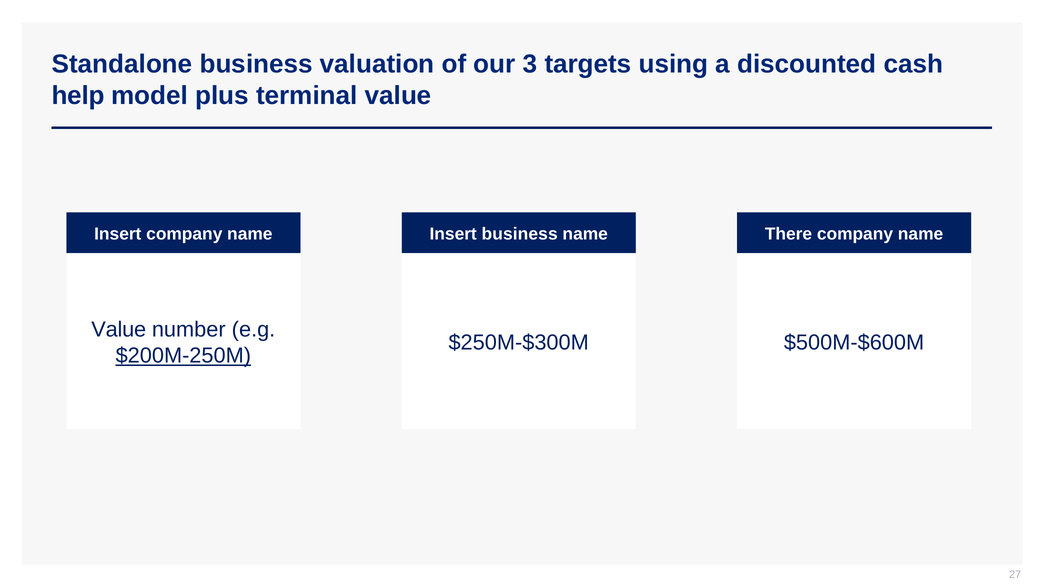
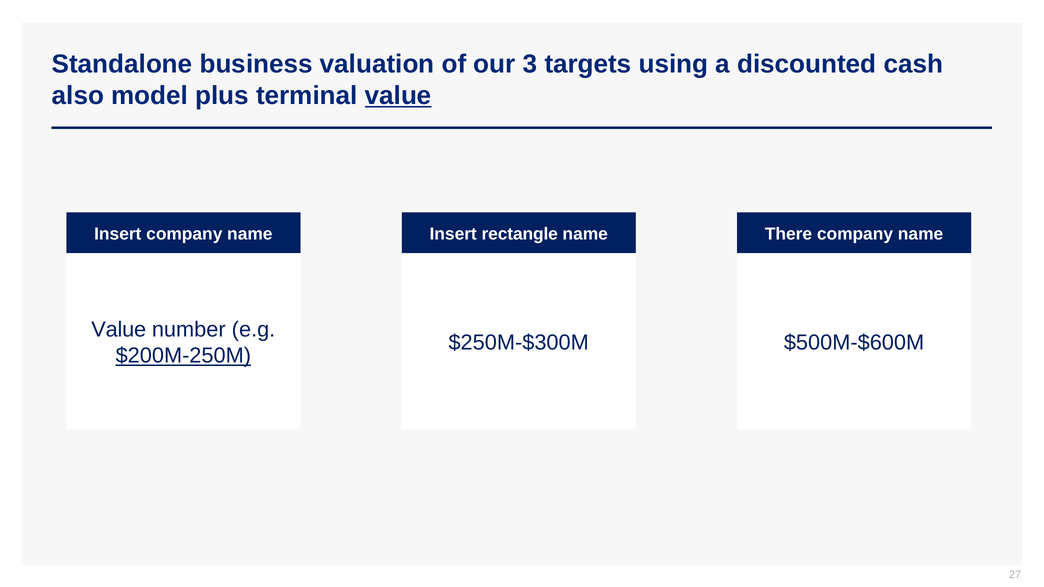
help: help -> also
value at (398, 95) underline: none -> present
Insert business: business -> rectangle
